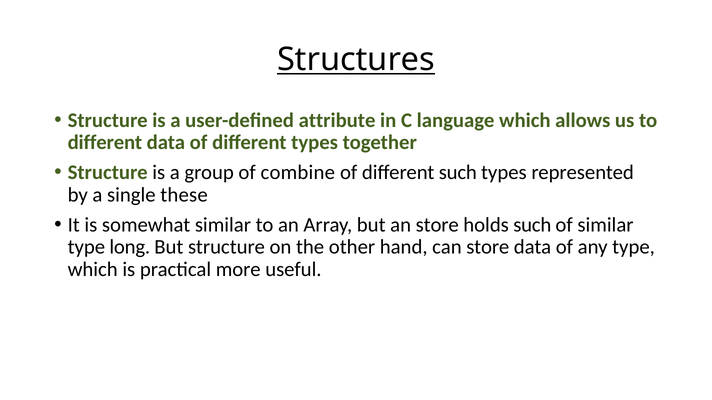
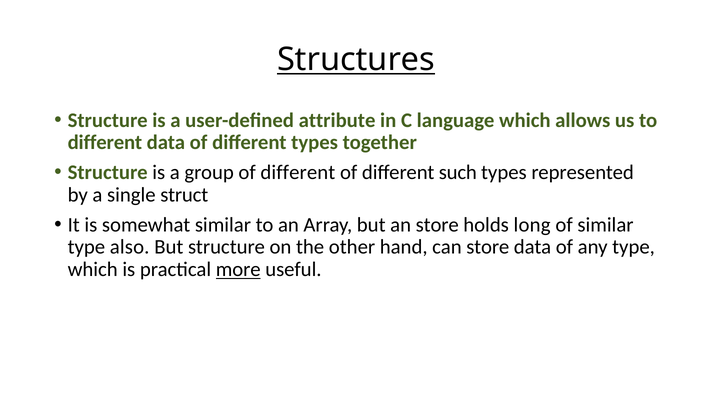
group of combine: combine -> different
these: these -> struct
holds such: such -> long
long: long -> also
more underline: none -> present
